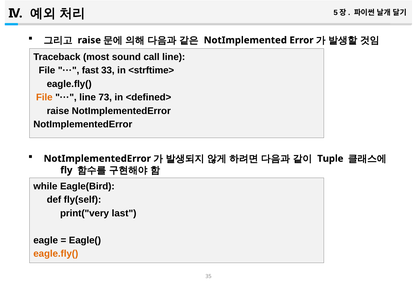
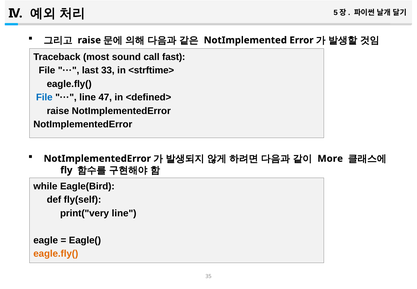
call line: line -> fast
fast: fast -> last
File at (44, 97) colour: orange -> blue
73: 73 -> 47
Tuple: Tuple -> More
print("very last: last -> line
